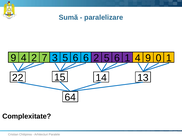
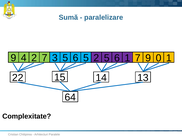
6 at (86, 58): 6 -> 5
1 4: 4 -> 7
